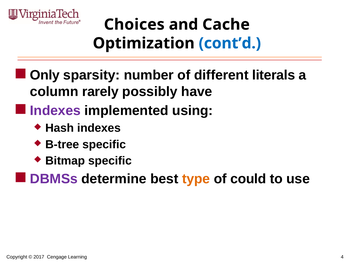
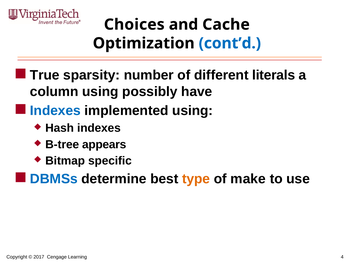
Only: Only -> True
column rarely: rarely -> using
Indexes at (55, 111) colour: purple -> blue
B-tree specific: specific -> appears
DBMSs colour: purple -> blue
could: could -> make
